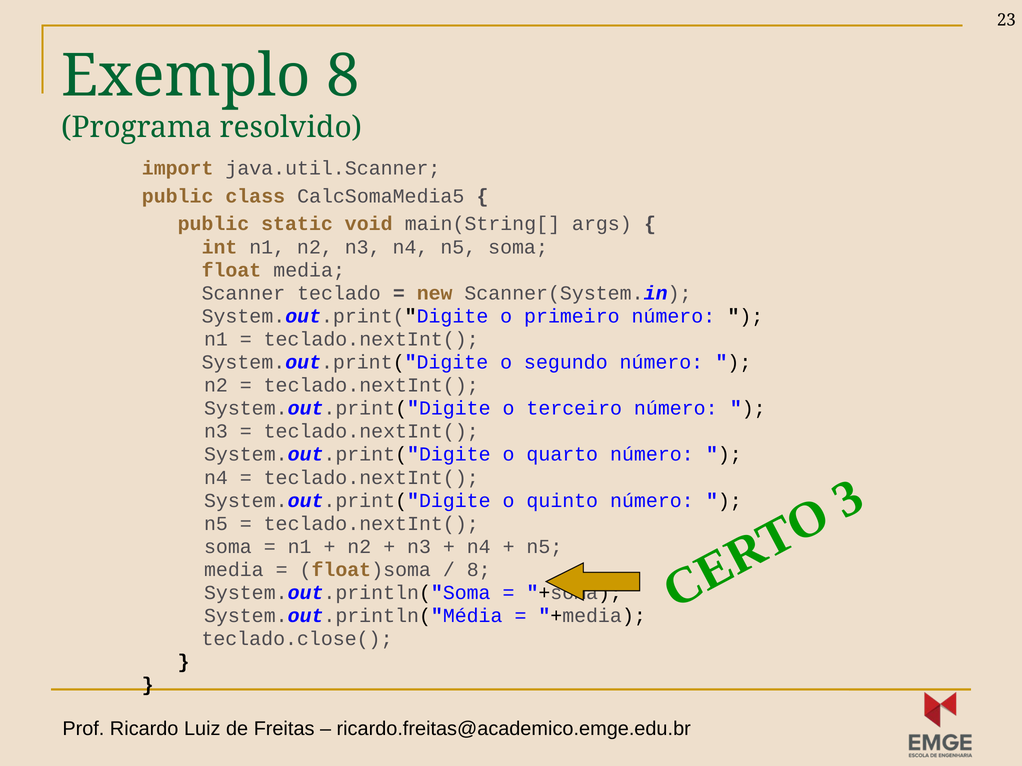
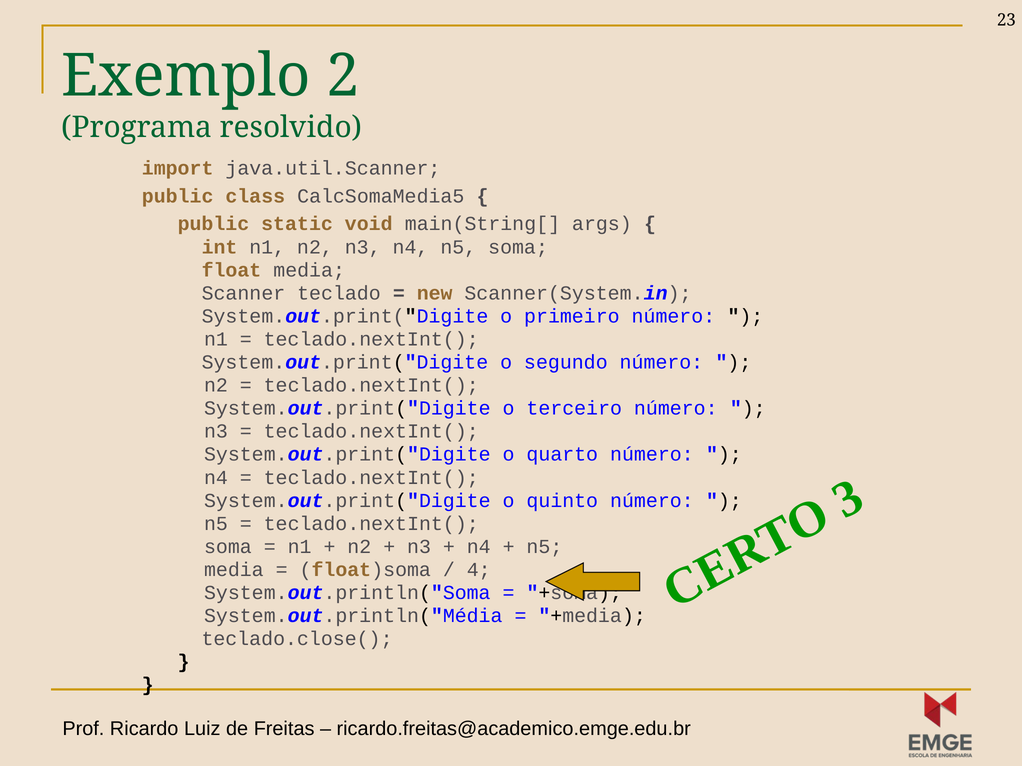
Exemplo 8: 8 -> 2
8 at (479, 570): 8 -> 4
